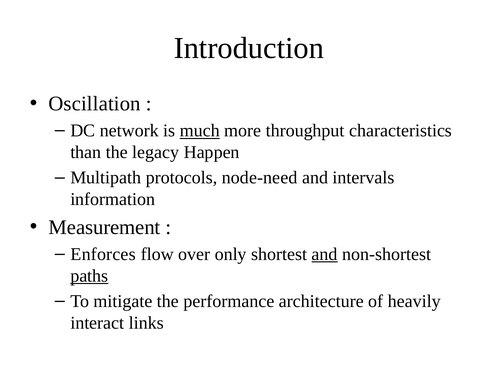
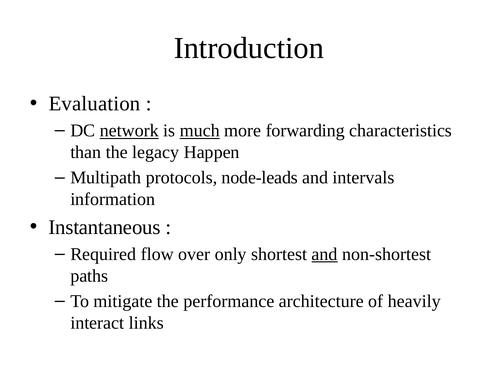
Oscillation: Oscillation -> Evaluation
network underline: none -> present
throughput: throughput -> forwarding
node-need: node-need -> node-leads
Measurement: Measurement -> Instantaneous
Enforces: Enforces -> Required
paths underline: present -> none
